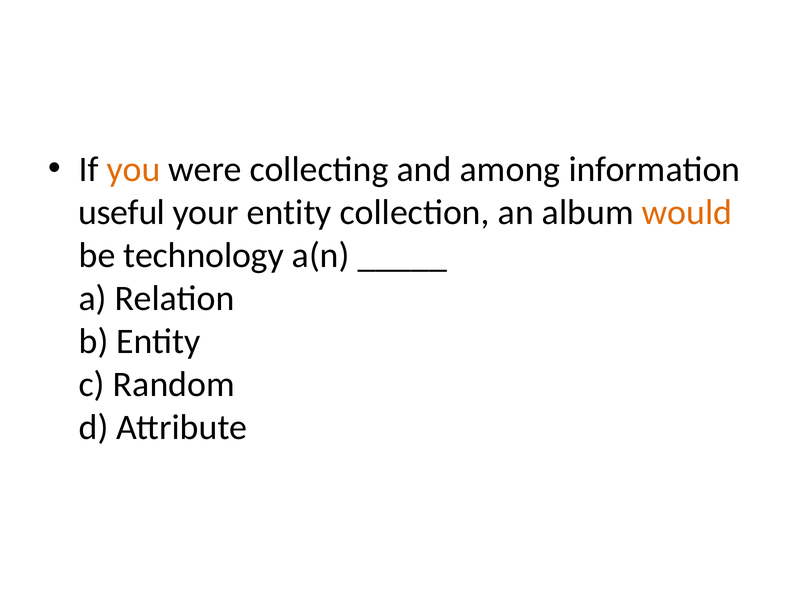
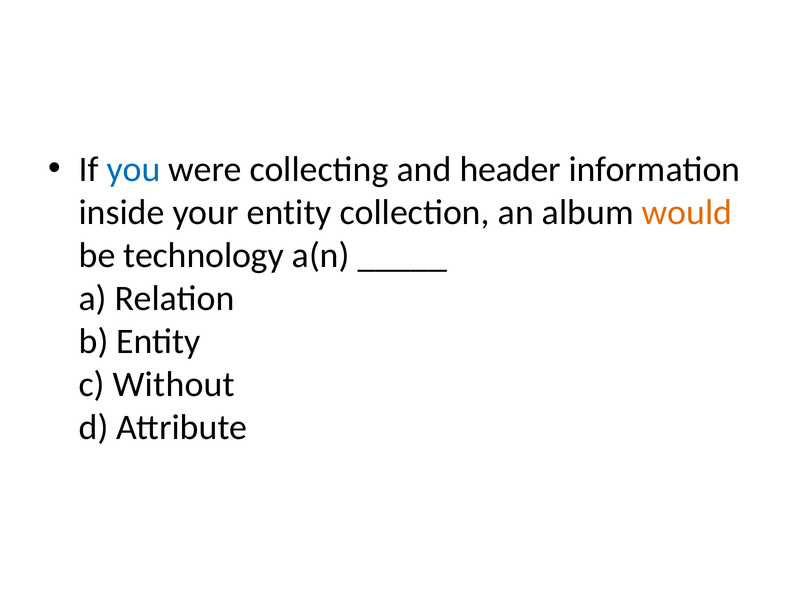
you colour: orange -> blue
among: among -> header
useful: useful -> inside
Random: Random -> Without
